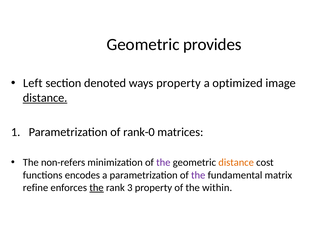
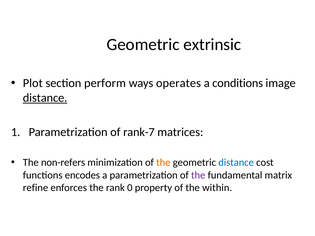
provides: provides -> extrinsic
Left: Left -> Plot
denoted: denoted -> perform
ways property: property -> operates
optimized: optimized -> conditions
rank-0: rank-0 -> rank-7
the at (163, 163) colour: purple -> orange
distance at (236, 163) colour: orange -> blue
the at (97, 188) underline: present -> none
3: 3 -> 0
